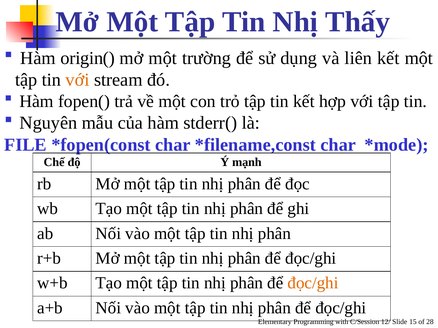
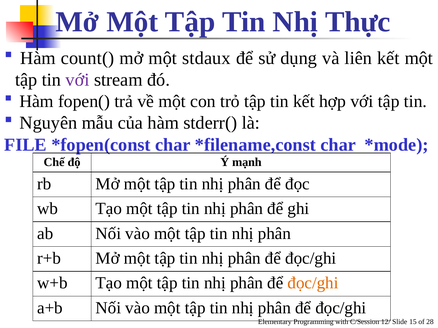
Thấy: Thấy -> Thực
origin(: origin( -> count(
trường: trường -> stdaux
với at (78, 80) colour: orange -> purple
